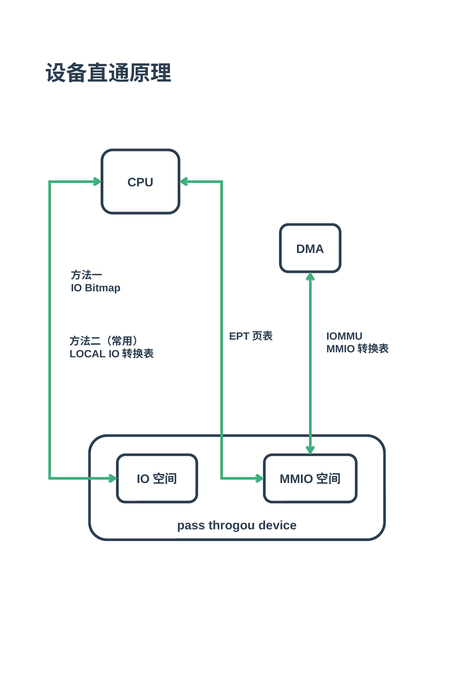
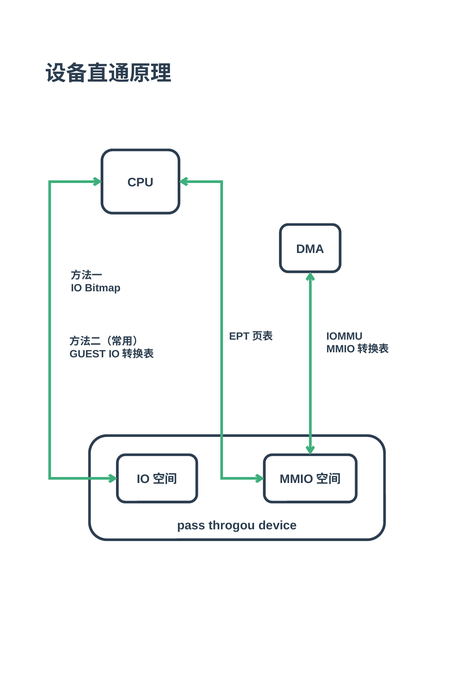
LOCAL: LOCAL -> GUEST
